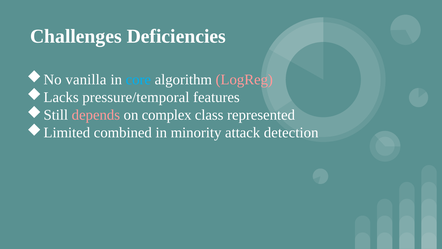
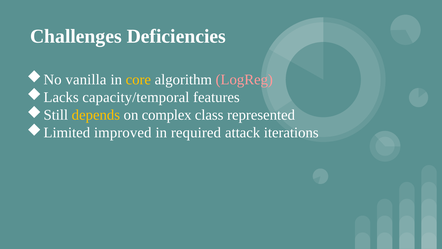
core colour: light blue -> yellow
pressure/temporal: pressure/temporal -> capacity/temporal
depends colour: pink -> yellow
combined: combined -> improved
minority: minority -> required
detection: detection -> iterations
